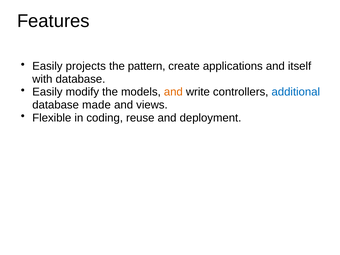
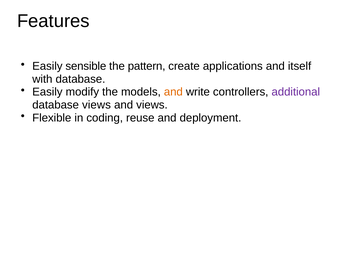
projects: projects -> sensible
additional colour: blue -> purple
database made: made -> views
